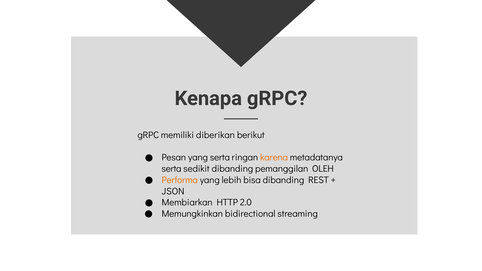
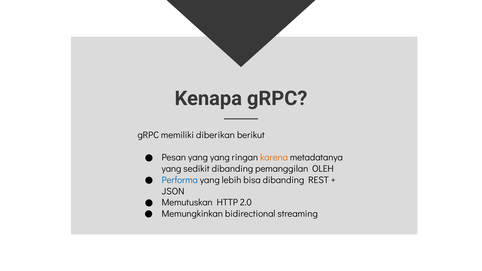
yang serta: serta -> yang
serta at (171, 169): serta -> yang
Performa colour: orange -> blue
Membiarkan: Membiarkan -> Memutuskan
